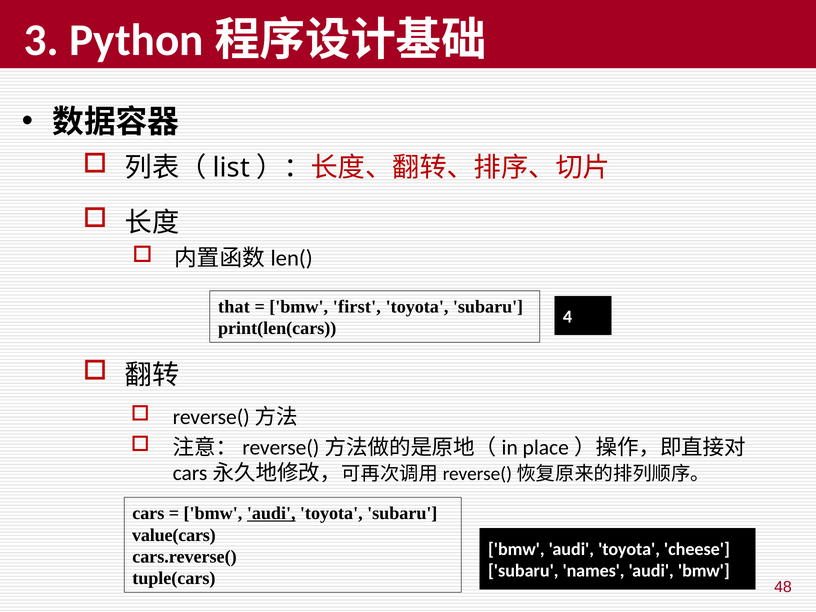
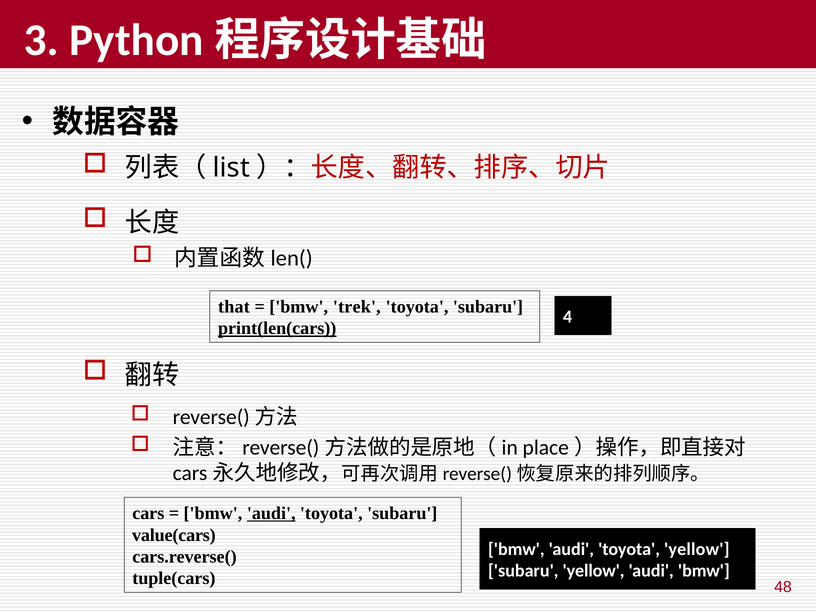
first: first -> trek
print(len(cars underline: none -> present
toyota cheese: cheese -> yellow
subaru names: names -> yellow
